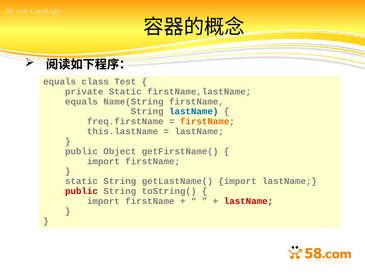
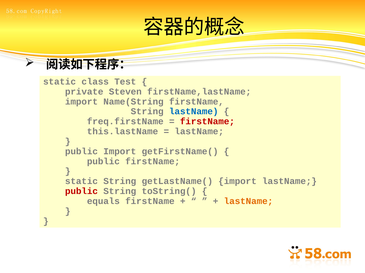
equals at (60, 82): equals -> static
private Static: Static -> Steven
equals at (81, 102): equals -> import
firstName at (207, 122) colour: orange -> red
public Object: Object -> Import
import at (103, 162): import -> public
import at (103, 202): import -> equals
lastName at (248, 202) colour: red -> orange
